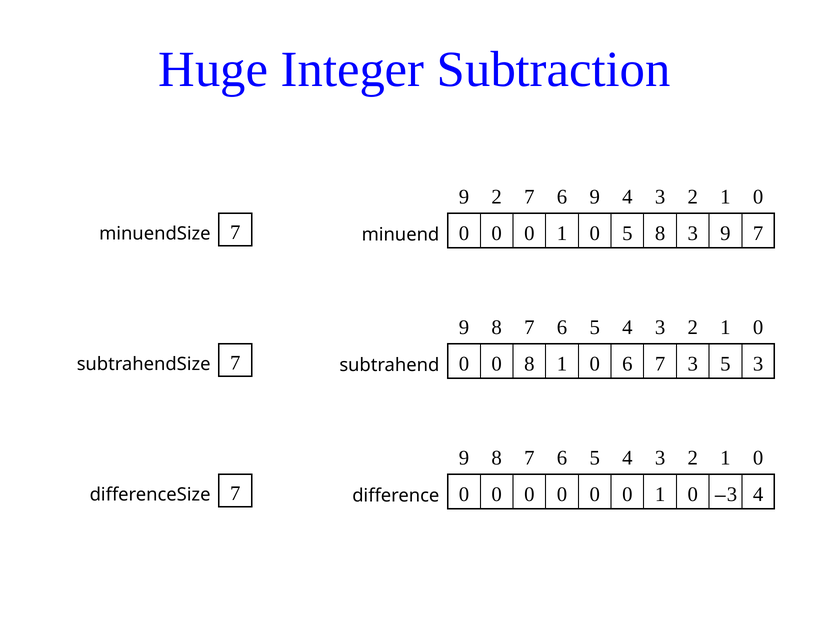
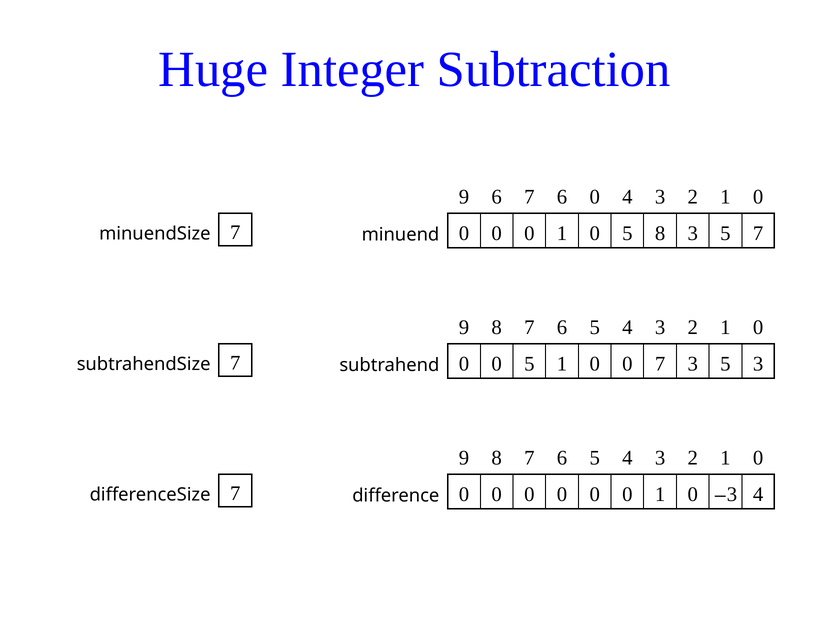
9 2: 2 -> 6
6 9: 9 -> 0
8 3 9: 9 -> 5
0 0 8: 8 -> 5
1 0 6: 6 -> 0
